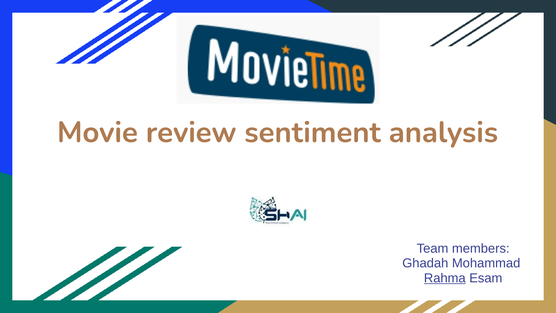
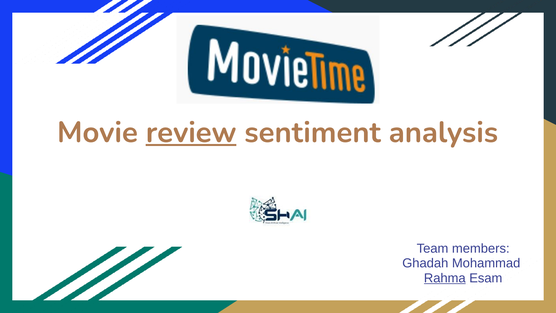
review underline: none -> present
